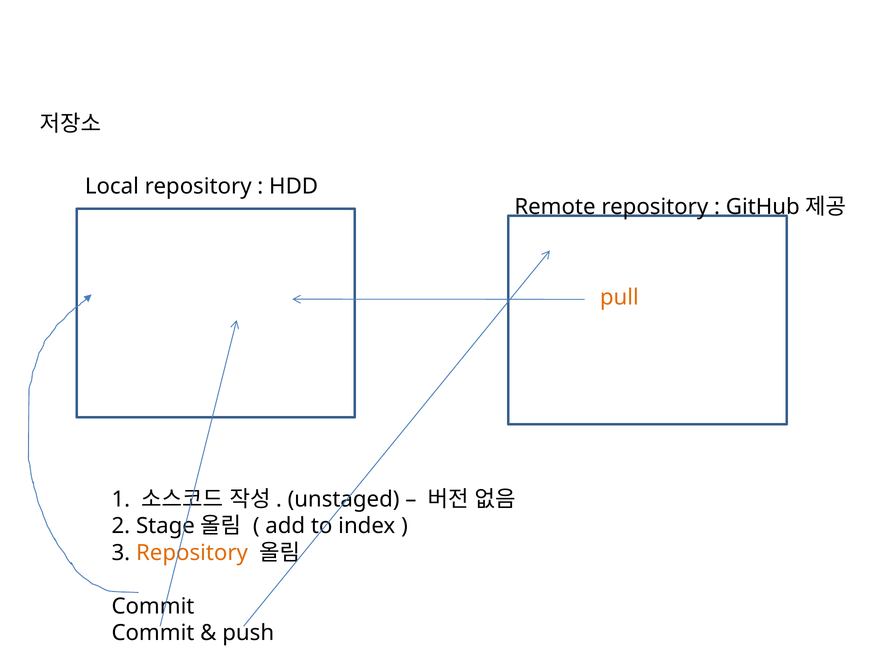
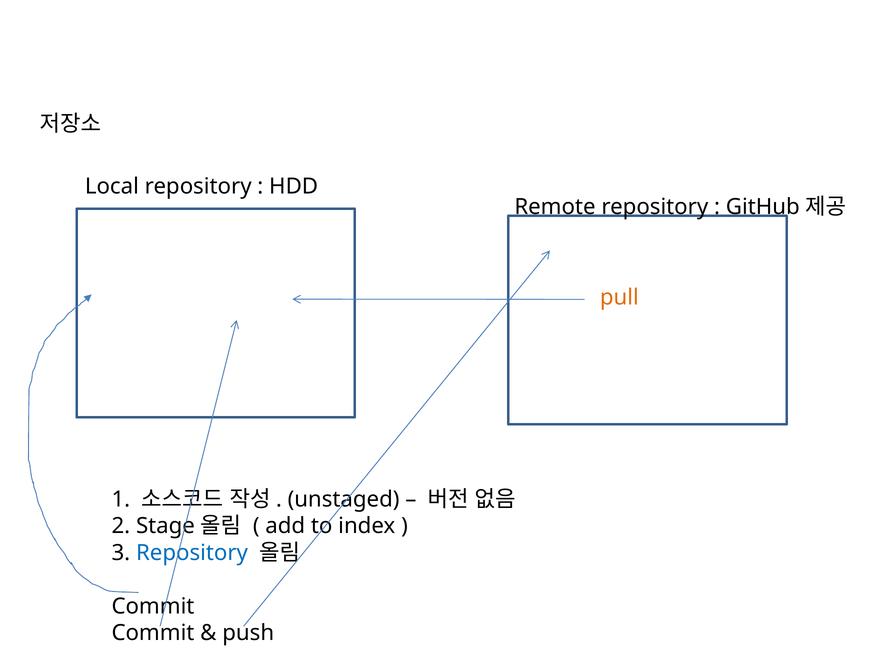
Repository at (192, 553) colour: orange -> blue
